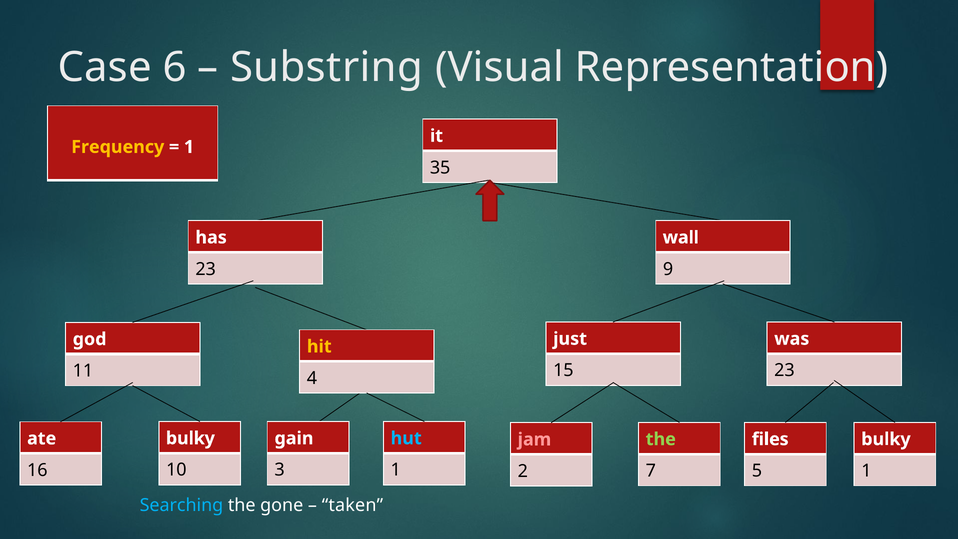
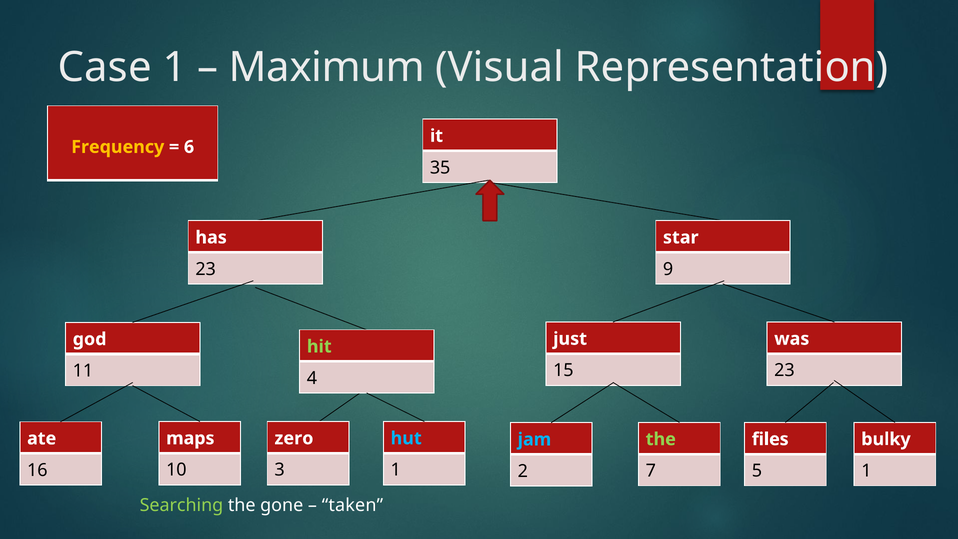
Case 6: 6 -> 1
Substring: Substring -> Maximum
1 at (189, 147): 1 -> 6
wall: wall -> star
hit colour: yellow -> light green
bulky at (190, 438): bulky -> maps
gain: gain -> zero
jam colour: pink -> light blue
Searching colour: light blue -> light green
